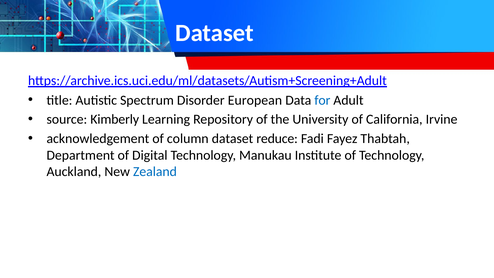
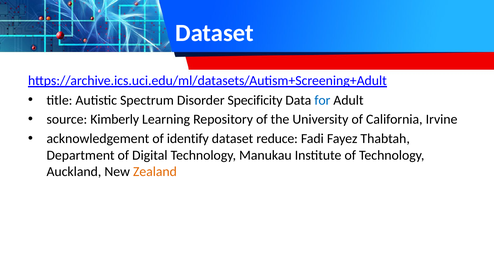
European: European -> Specificity
column: column -> identify
Zealand colour: blue -> orange
